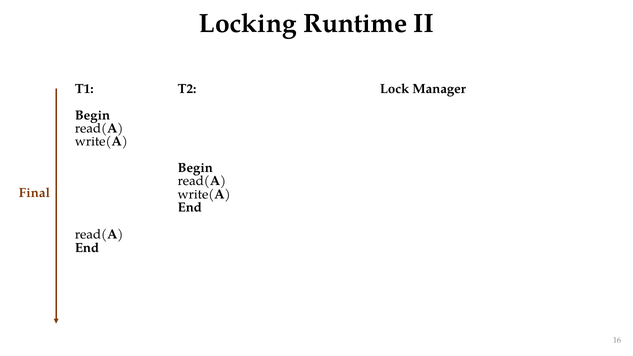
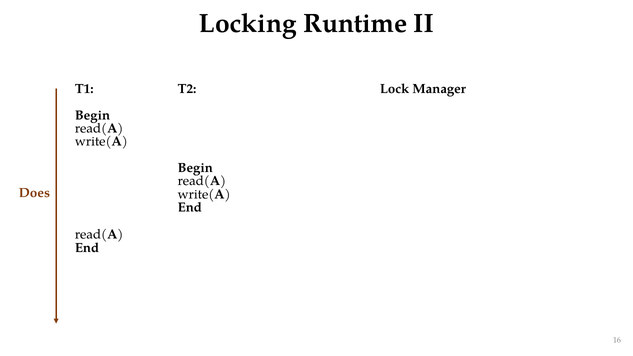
Final: Final -> Does
